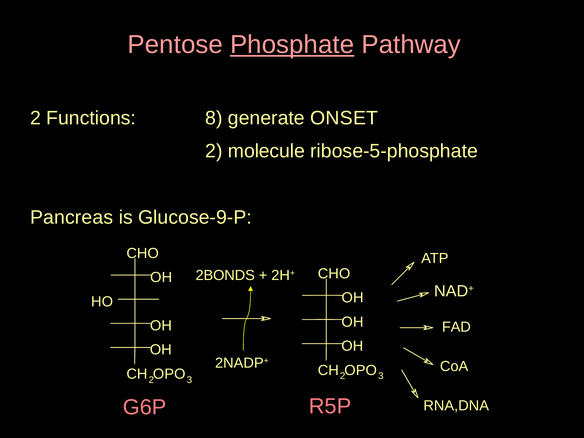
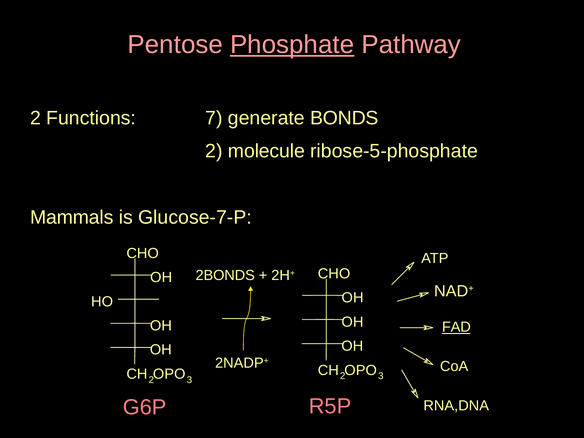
8: 8 -> 7
ONSET: ONSET -> BONDS
Pancreas: Pancreas -> Mammals
Glucose-9-P: Glucose-9-P -> Glucose-7-P
FAD underline: none -> present
